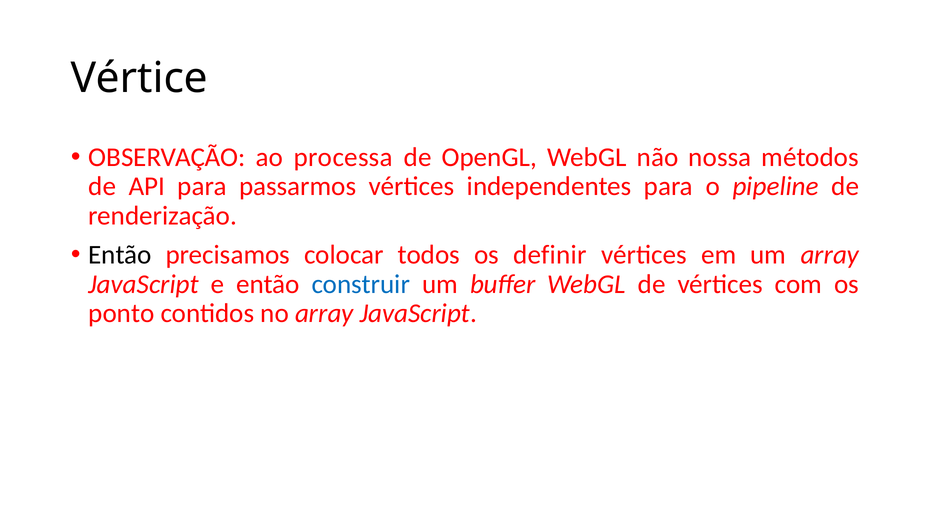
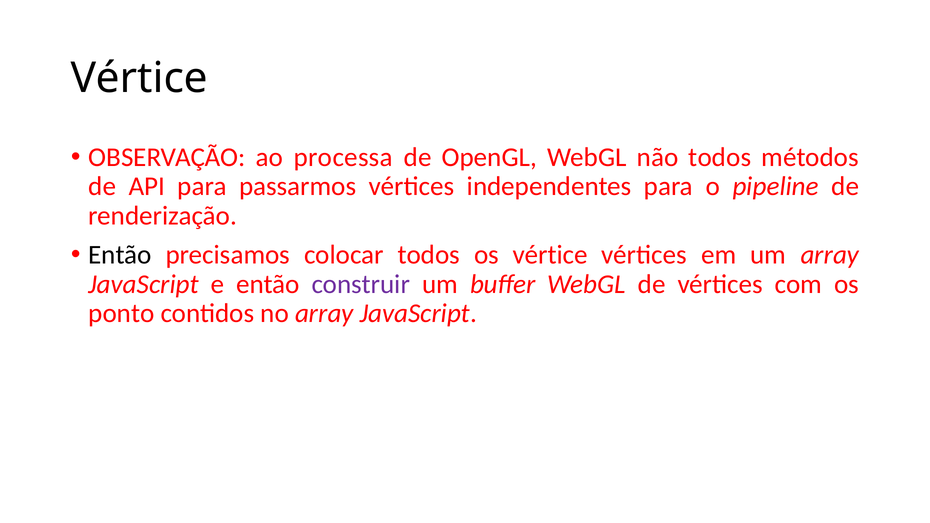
não nossa: nossa -> todos
os definir: definir -> vértice
construir colour: blue -> purple
